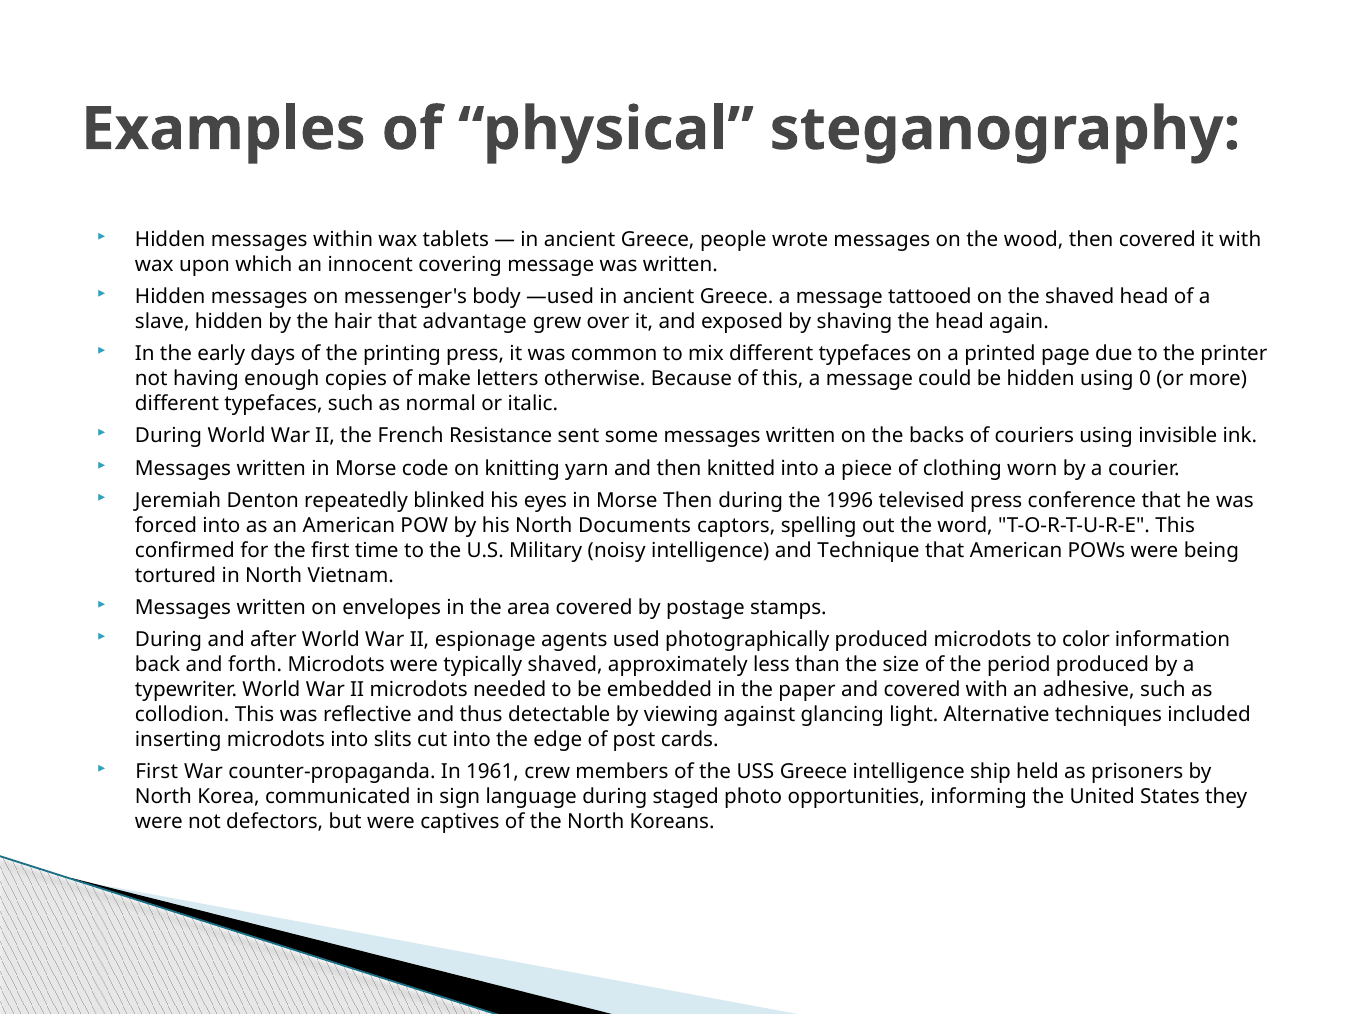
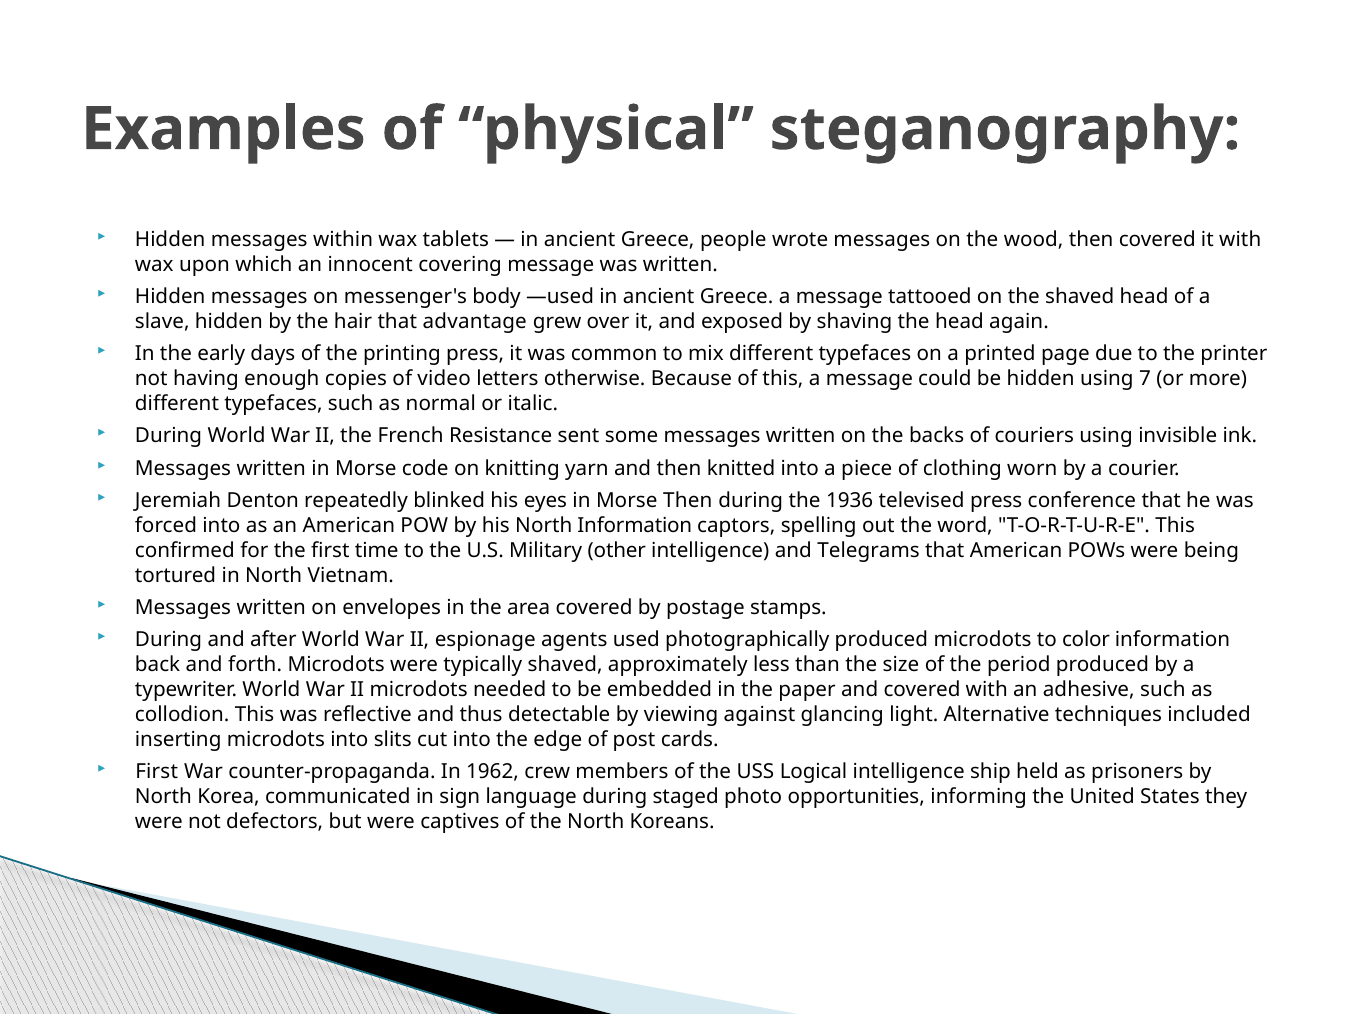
make: make -> video
0: 0 -> 7
1996: 1996 -> 1936
North Documents: Documents -> Information
noisy: noisy -> other
Technique: Technique -> Telegrams
1961: 1961 -> 1962
USS Greece: Greece -> Logical
